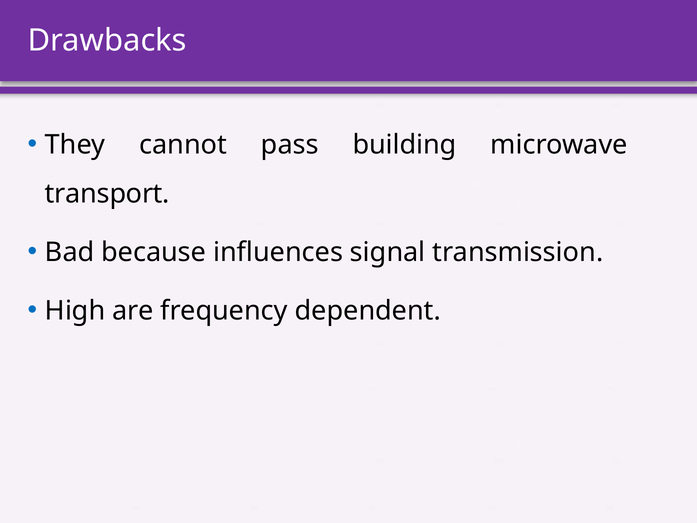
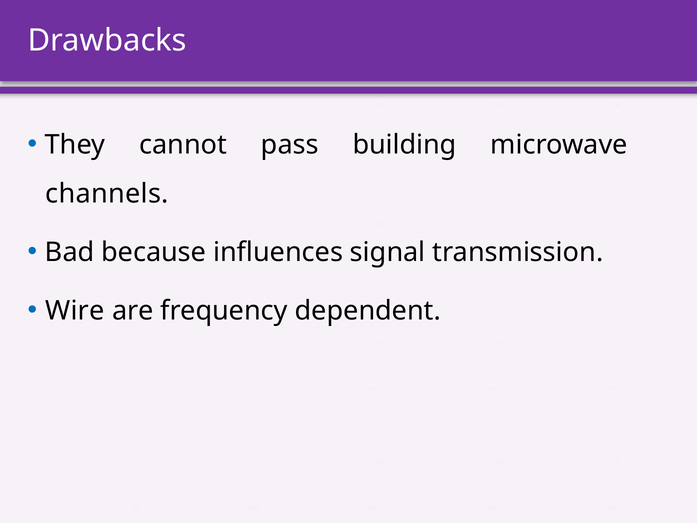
transport: transport -> channels
High: High -> Wire
